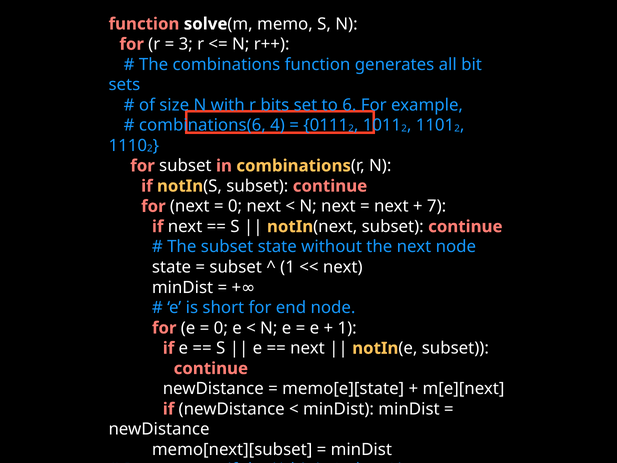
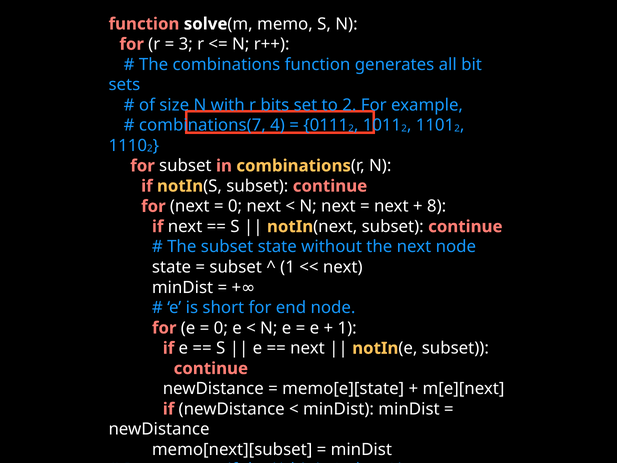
to 6: 6 -> 2
combinations(6: combinations(6 -> combinations(7
7: 7 -> 8
